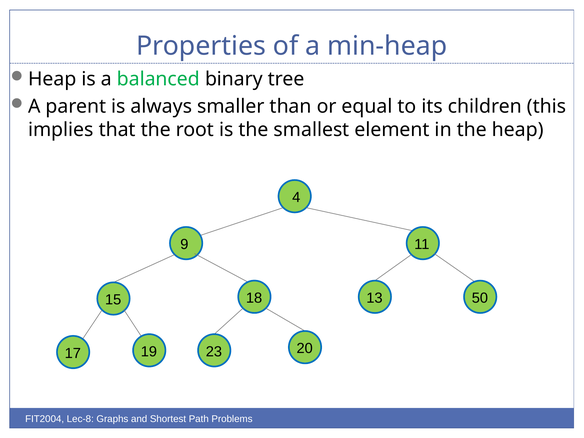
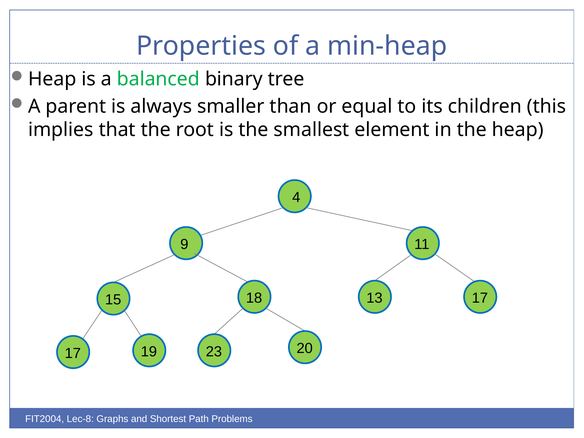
13 50: 50 -> 17
